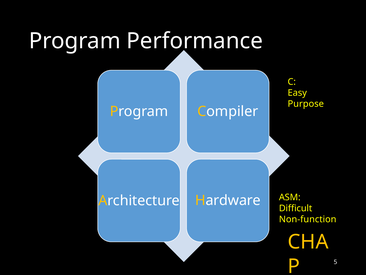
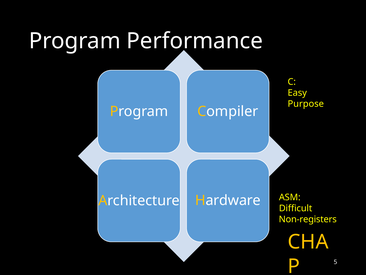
Non-function: Non-function -> Non-registers
